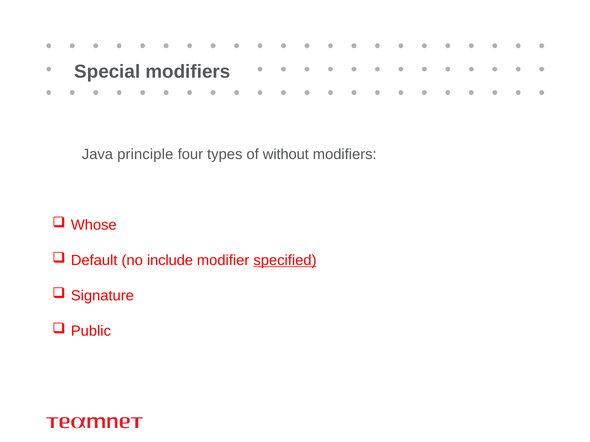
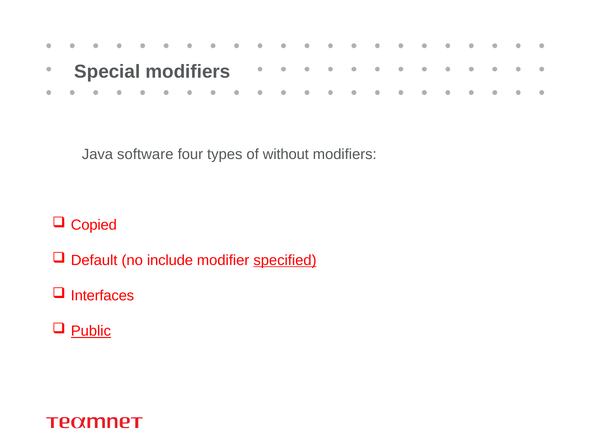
principle: principle -> software
Whose: Whose -> Copied
Signature: Signature -> Interfaces
Public underline: none -> present
